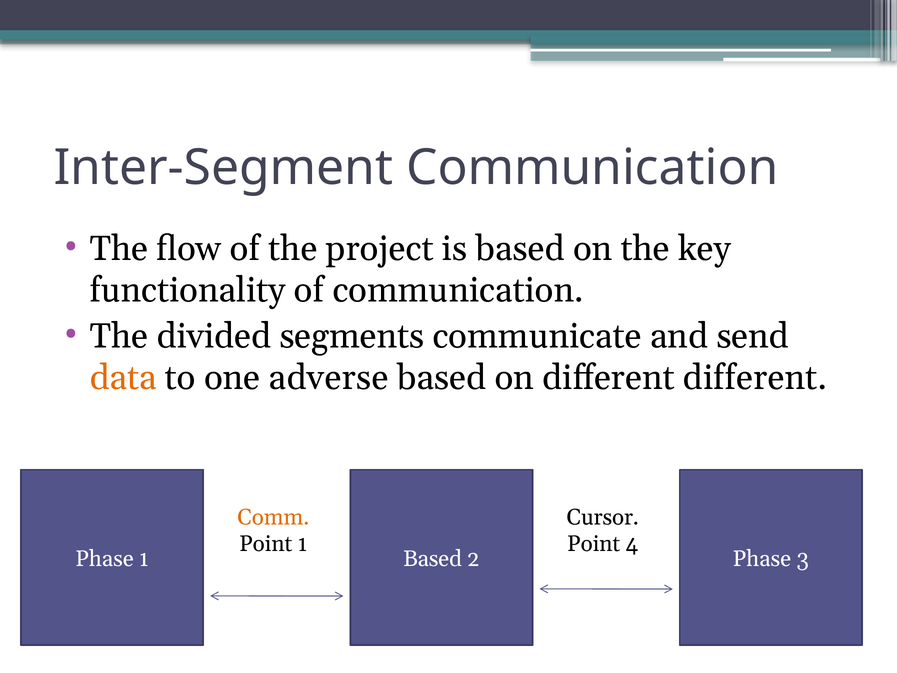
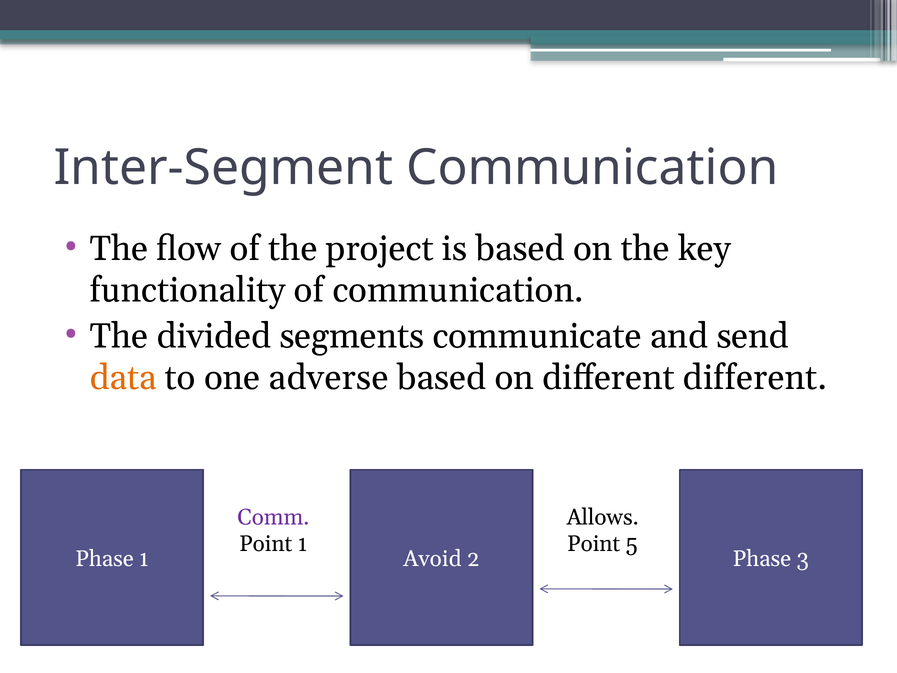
Comm colour: orange -> purple
Cursor: Cursor -> Allows
4: 4 -> 5
1 Based: Based -> Avoid
